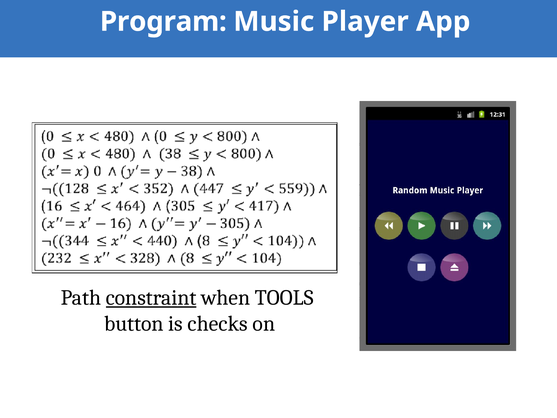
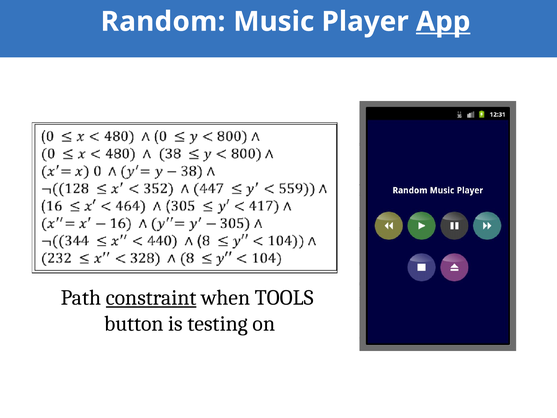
Program: Program -> Random
App underline: none -> present
checks: checks -> testing
